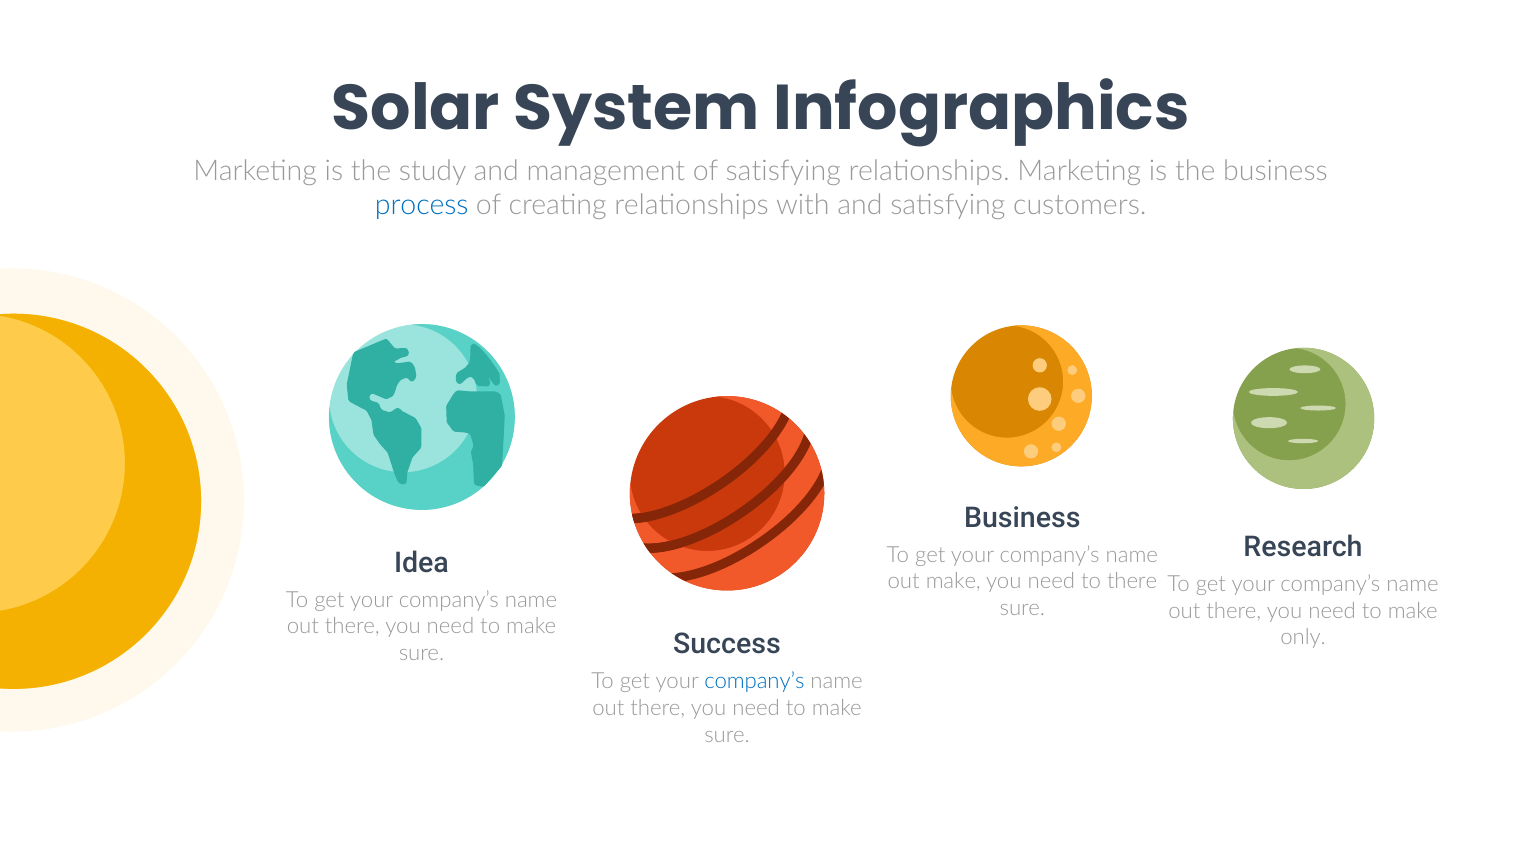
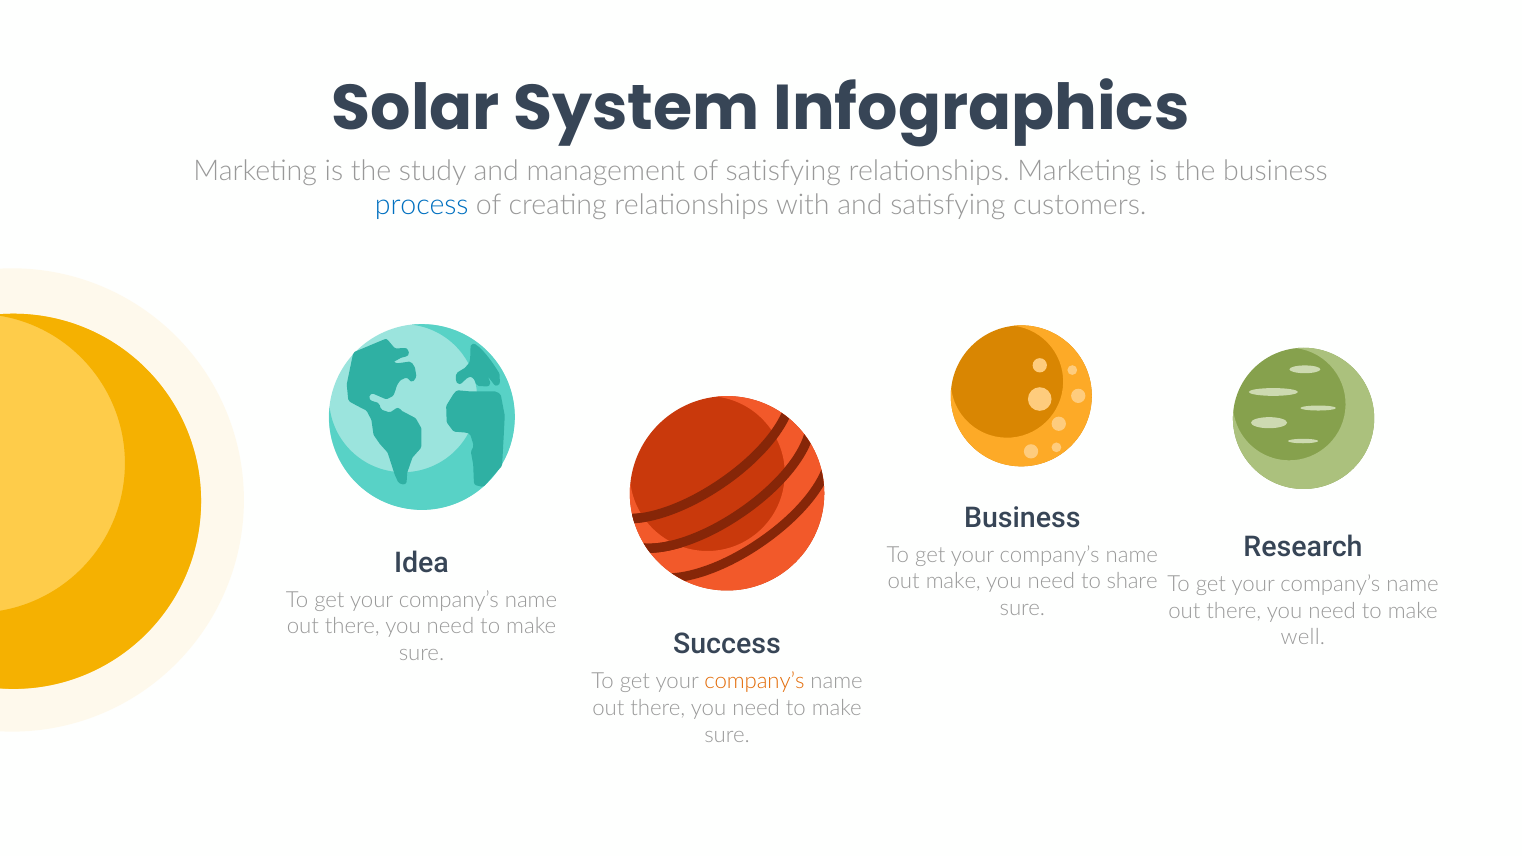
to there: there -> share
only: only -> well
company’s at (754, 682) colour: blue -> orange
